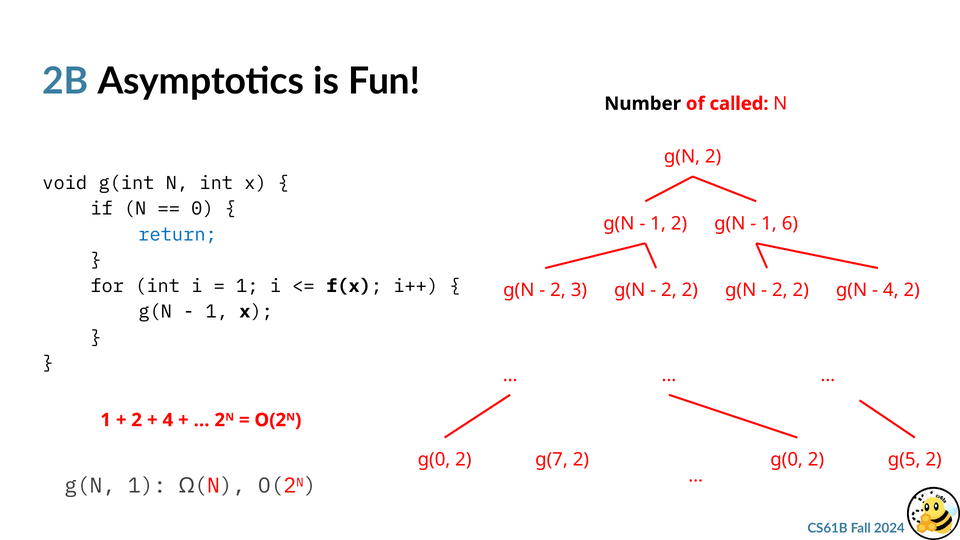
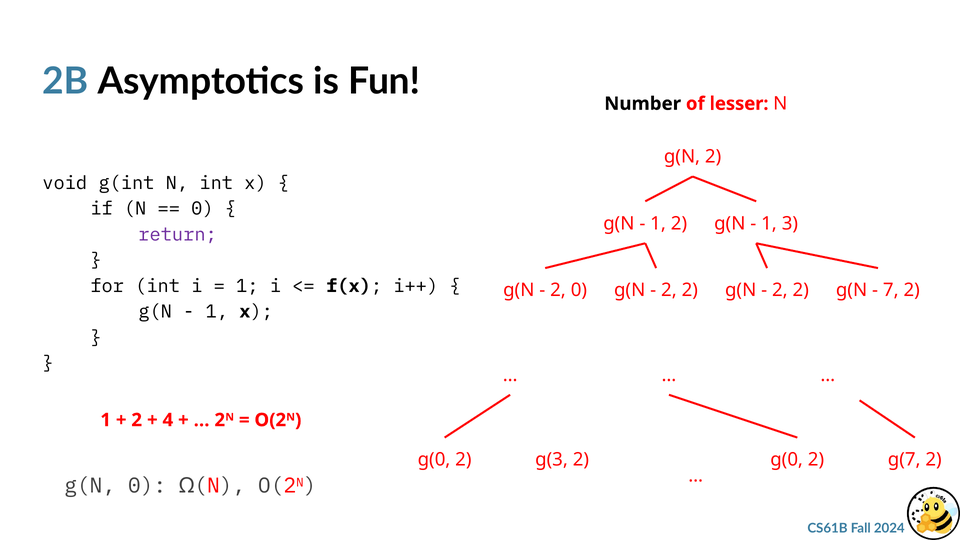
called: called -> lesser
6: 6 -> 3
return colour: blue -> purple
2 3: 3 -> 0
4 at (891, 290): 4 -> 7
g(7: g(7 -> g(3
g(5: g(5 -> g(7
g(N 1: 1 -> 0
